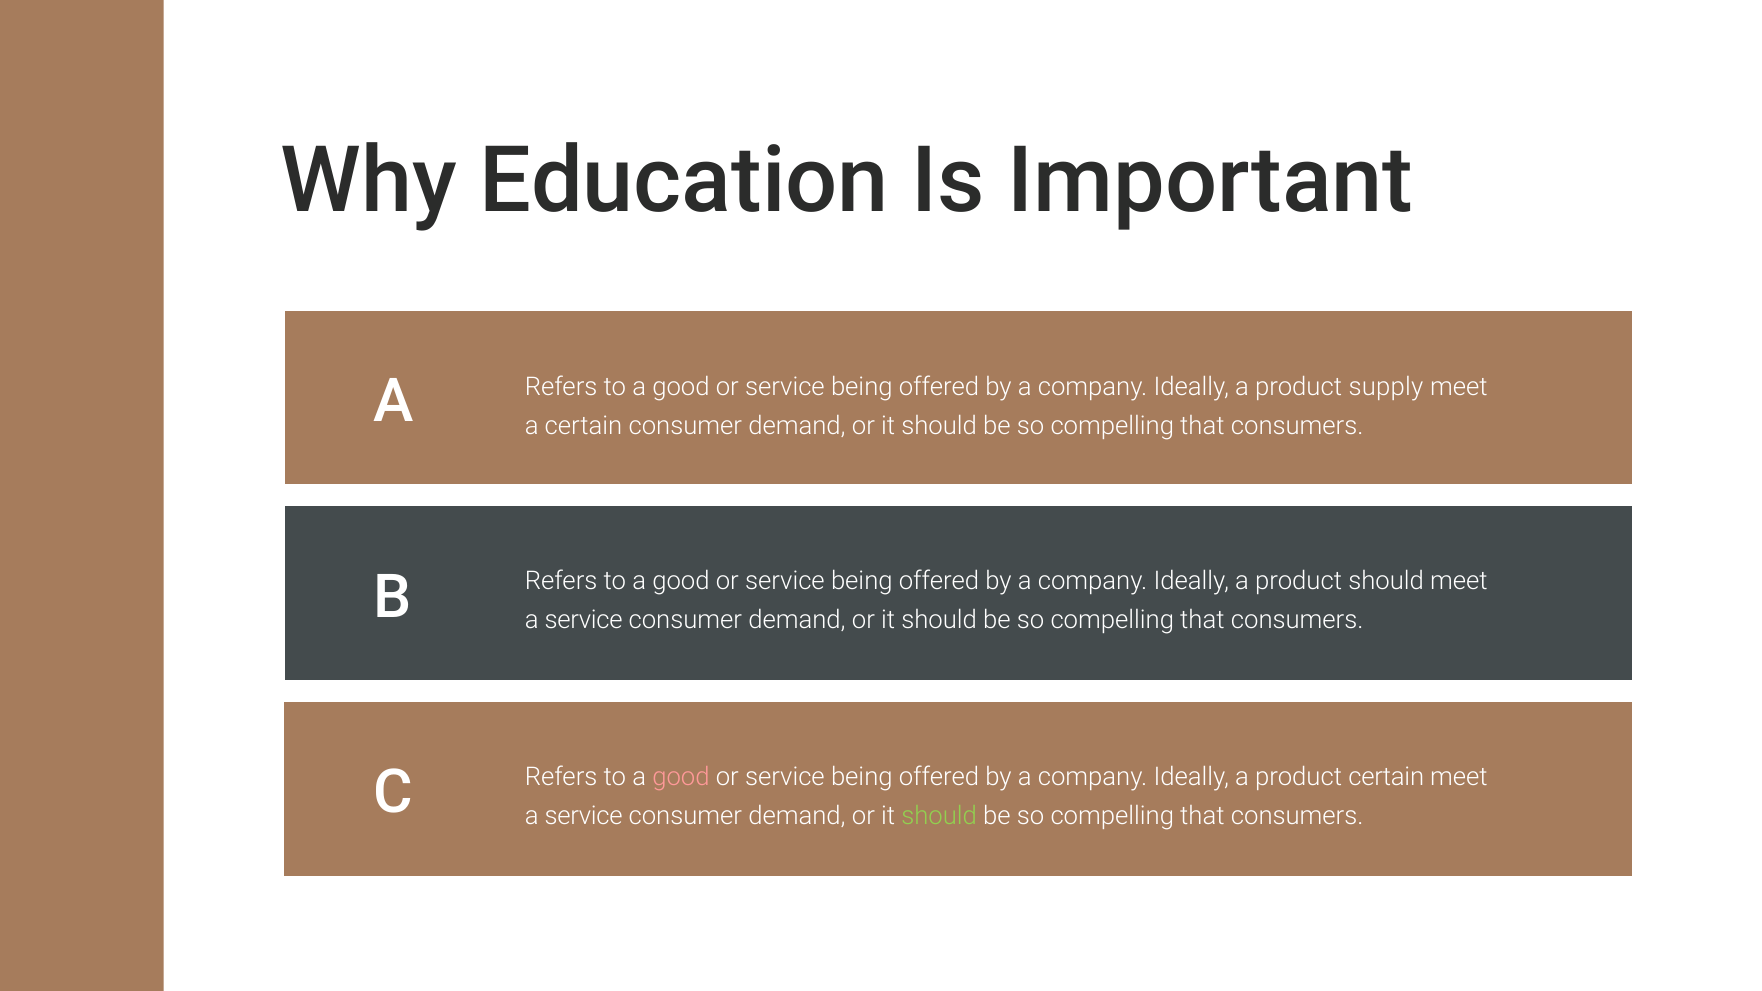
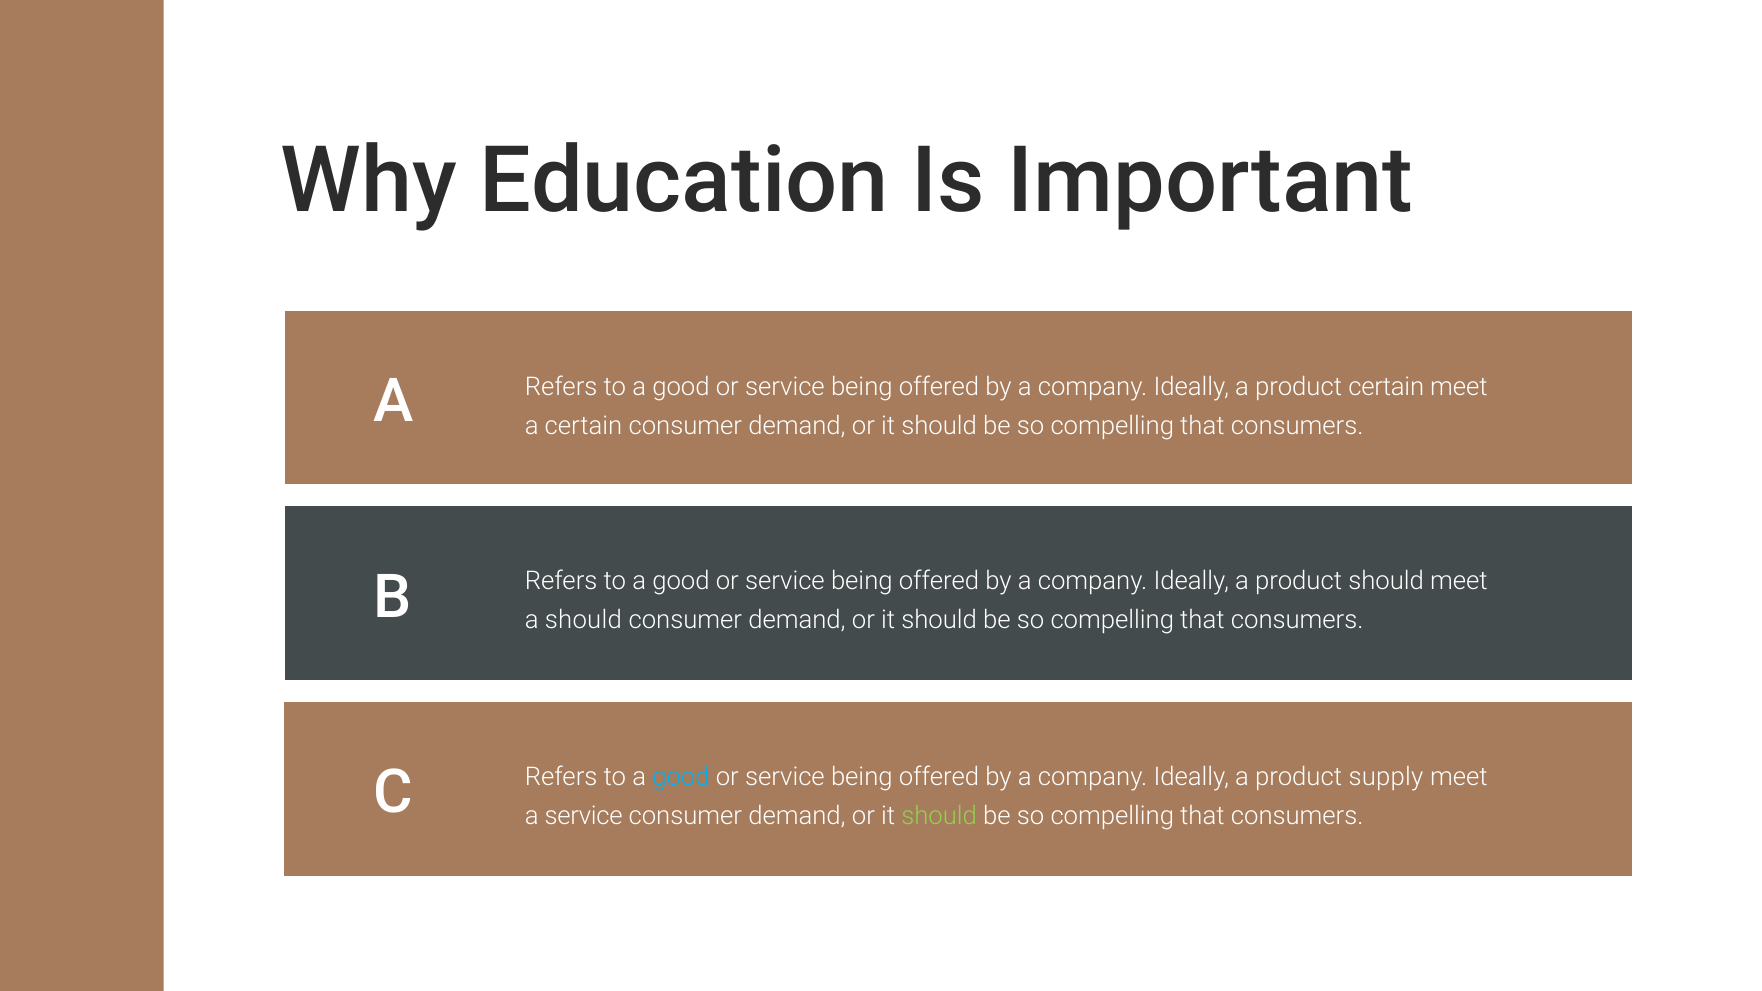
product supply: supply -> certain
service at (584, 621): service -> should
good at (681, 777) colour: pink -> light blue
product certain: certain -> supply
